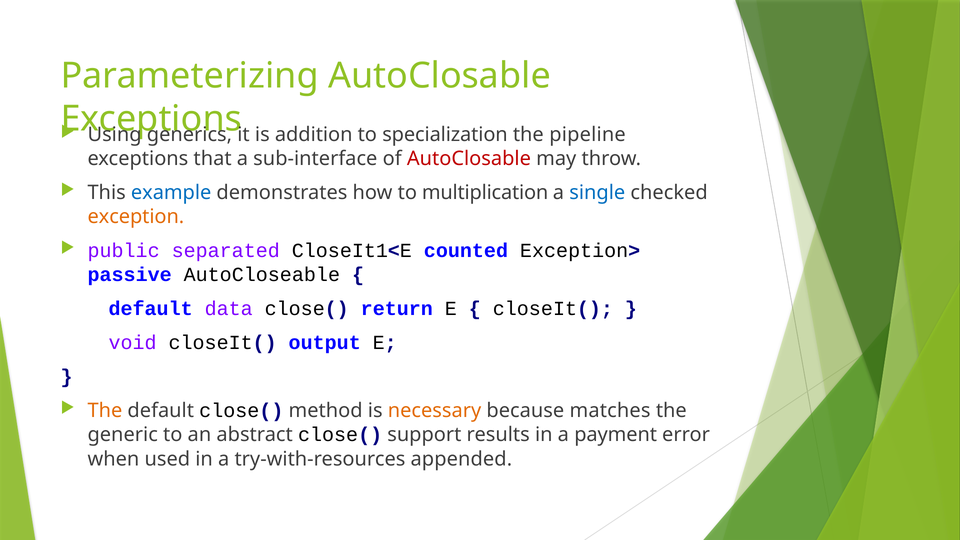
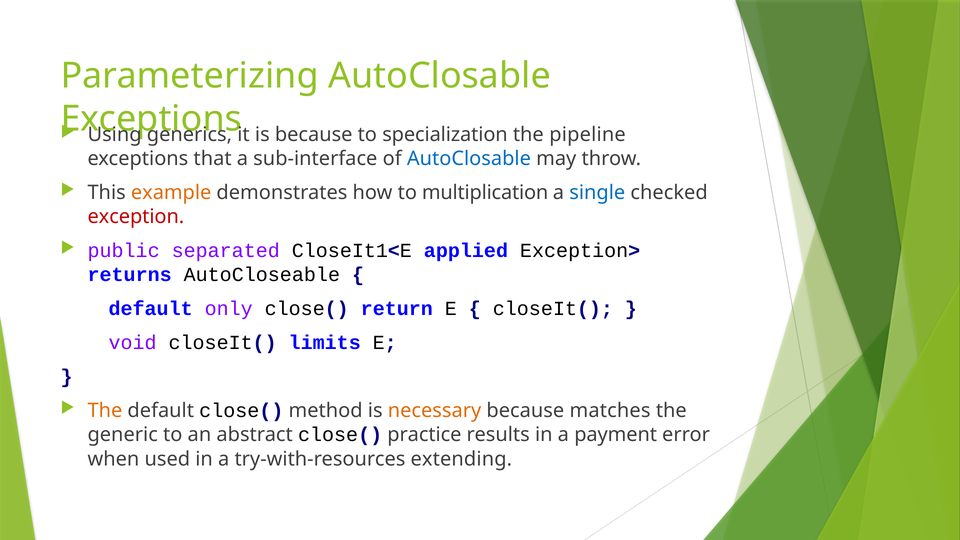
is addition: addition -> because
AutoClosable at (469, 159) colour: red -> blue
example colour: blue -> orange
exception colour: orange -> red
counted: counted -> applied
passive: passive -> returns
data: data -> only
output: output -> limits
support: support -> practice
appended: appended -> extending
